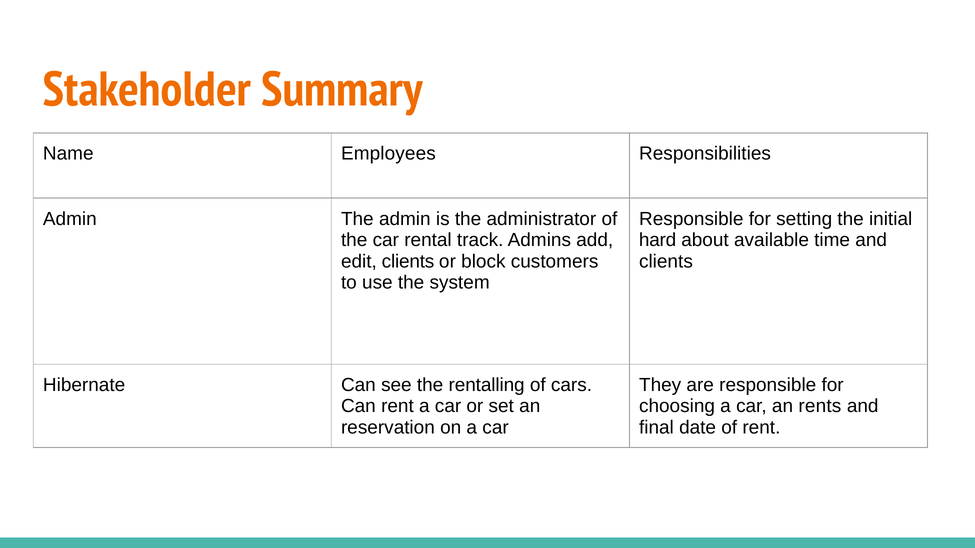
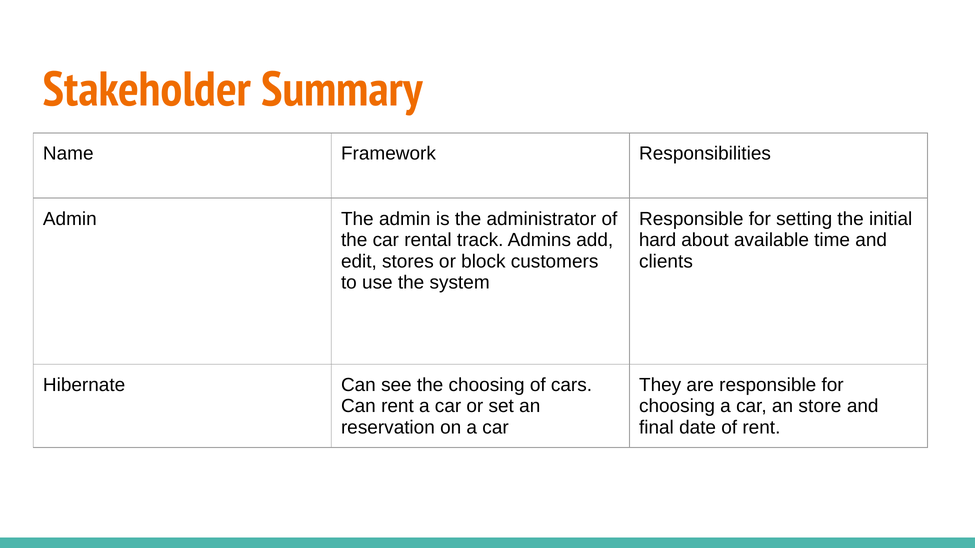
Employees: Employees -> Framework
edit clients: clients -> stores
the rentalling: rentalling -> choosing
rents: rents -> store
